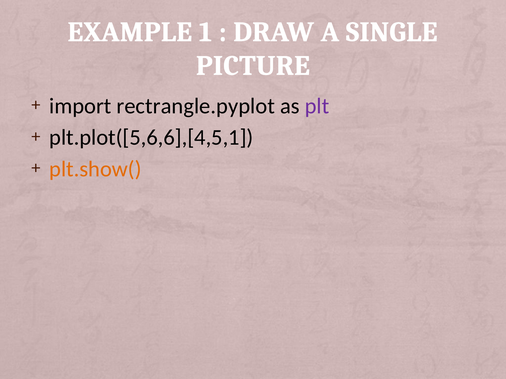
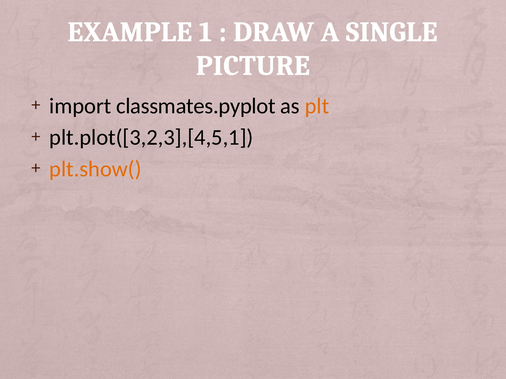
rectrangle.pyplot: rectrangle.pyplot -> classmates.pyplot
plt colour: purple -> orange
plt.plot([5,6,6],[4,5,1: plt.plot([5,6,6],[4,5,1 -> plt.plot([3,2,3],[4,5,1
